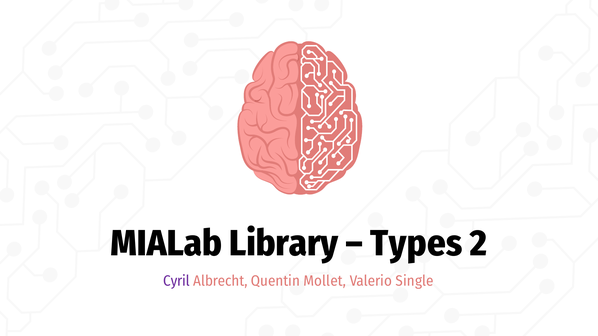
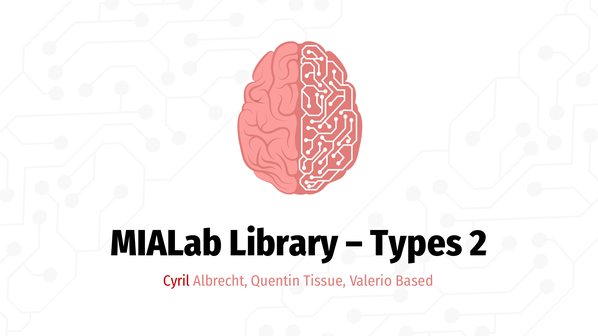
Cyril colour: purple -> red
Mollet: Mollet -> Tissue
Single: Single -> Based
